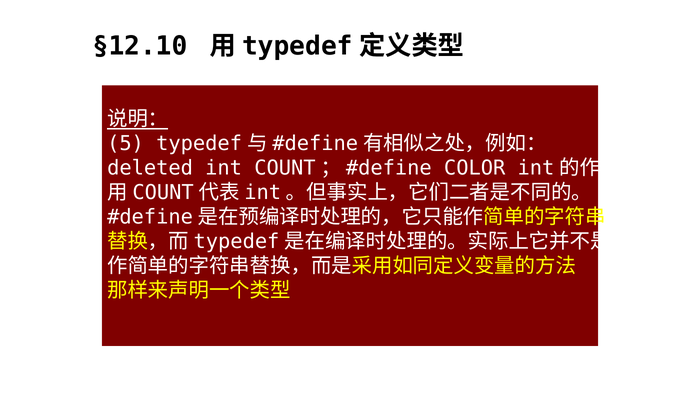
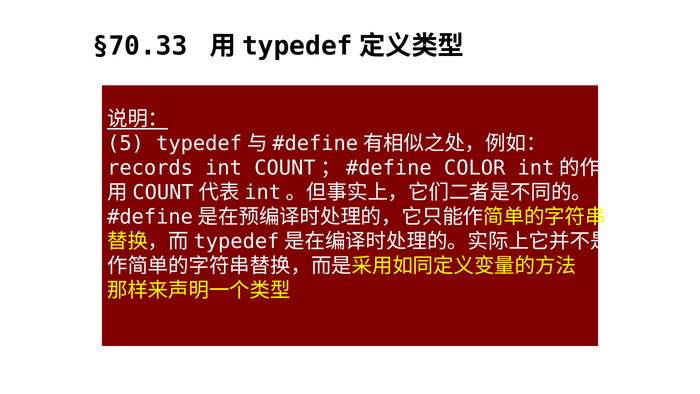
§12.10: §12.10 -> §70.33
deleted: deleted -> records
